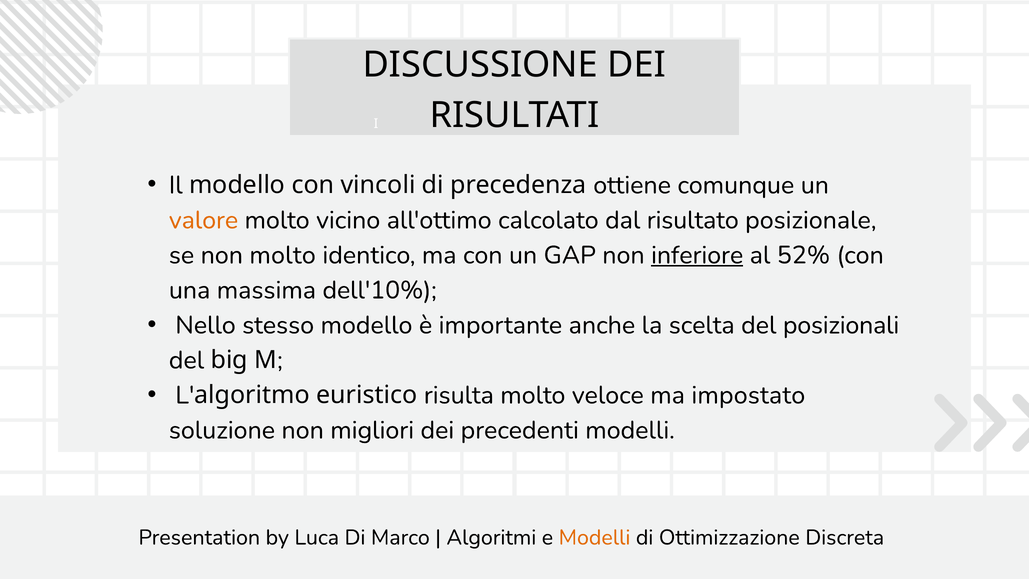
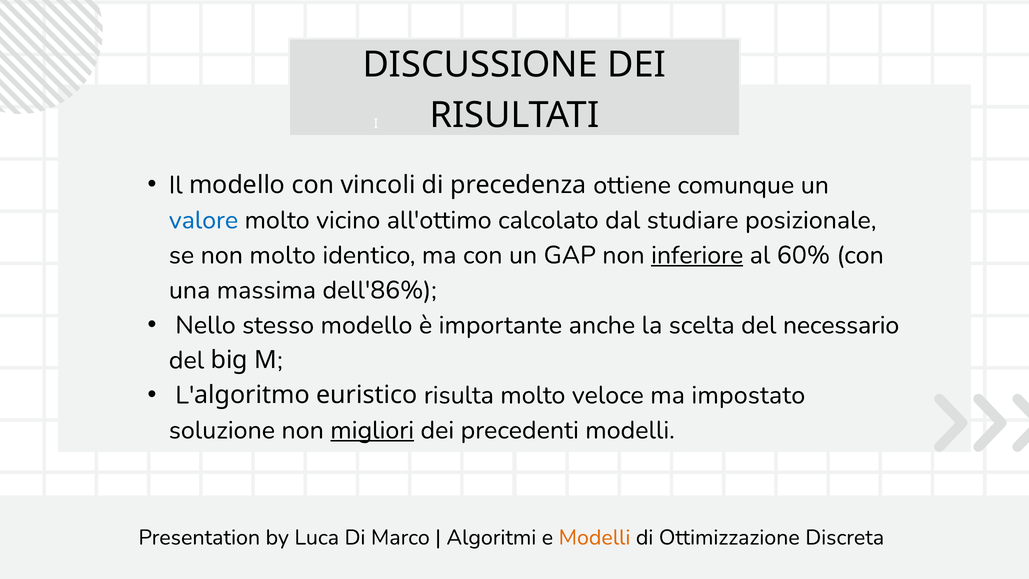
valore colour: orange -> blue
risultato: risultato -> studiare
52%: 52% -> 60%
dell'10%: dell'10% -> dell'86%
posizionali: posizionali -> necessario
migliori underline: none -> present
